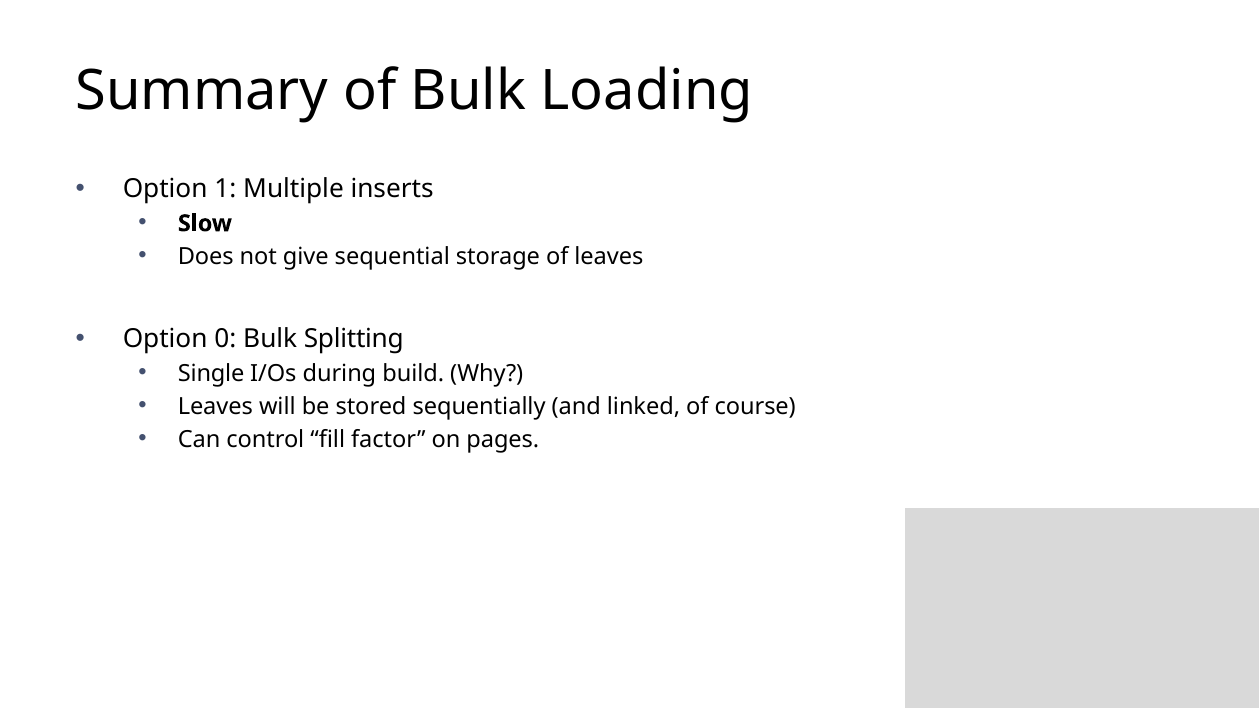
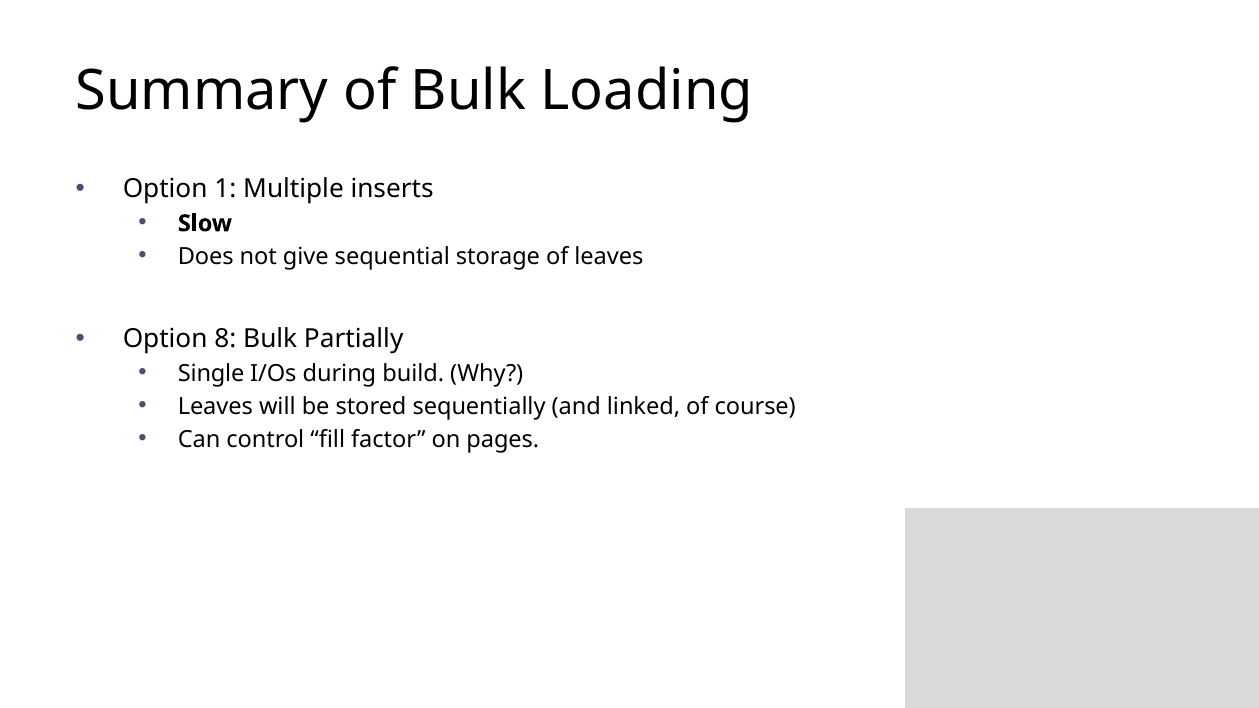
0: 0 -> 8
Splitting: Splitting -> Partially
